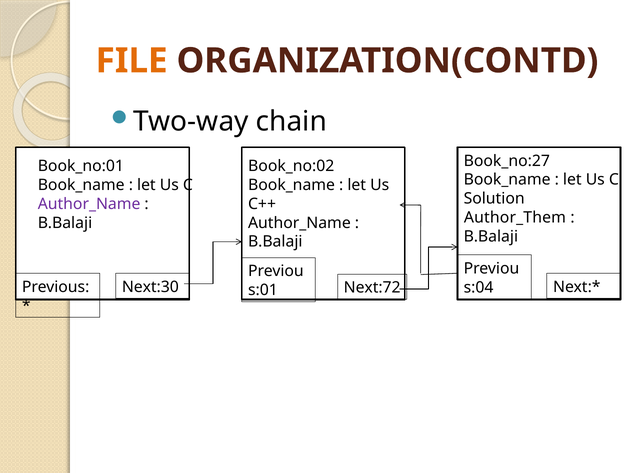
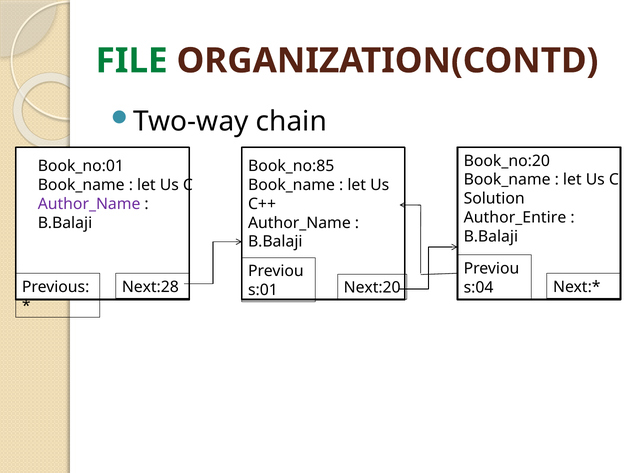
FILE colour: orange -> green
Book_no:27: Book_no:27 -> Book_no:20
Book_no:02: Book_no:02 -> Book_no:85
Author_Them: Author_Them -> Author_Entire
Next:30: Next:30 -> Next:28
Next:72: Next:72 -> Next:20
